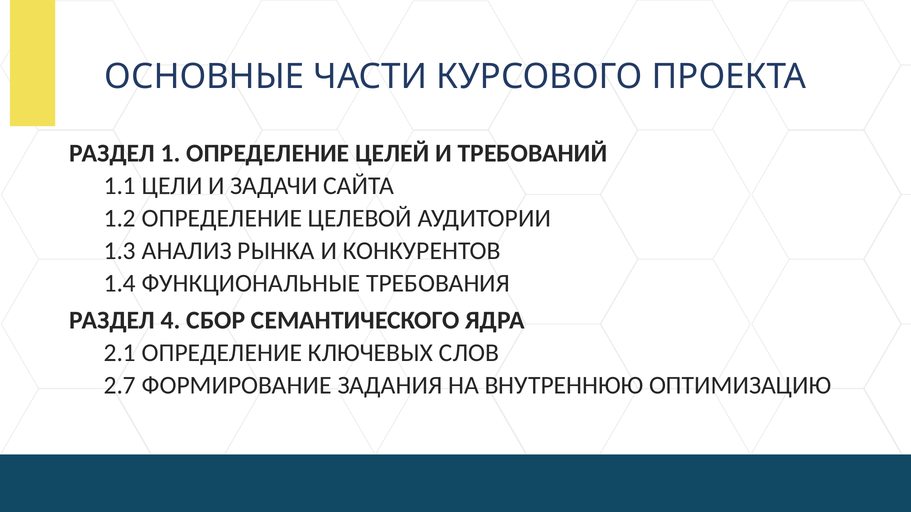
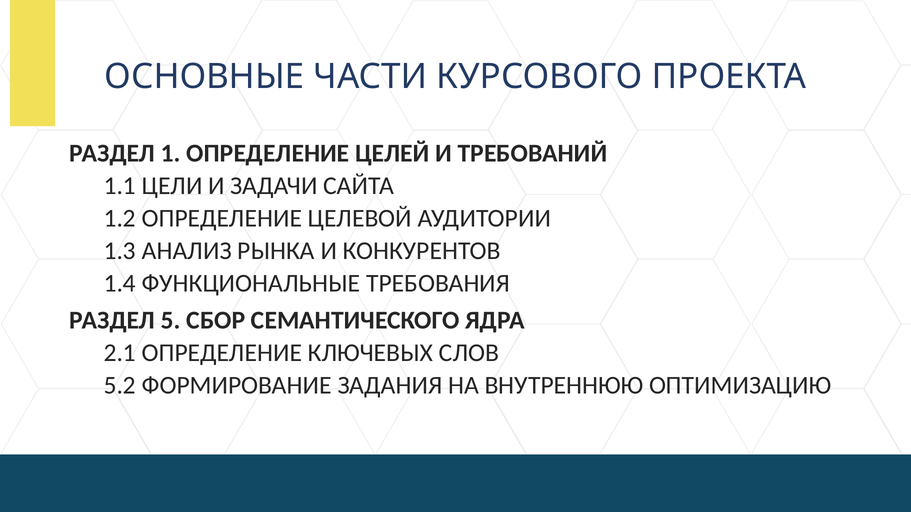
4: 4 -> 5
2.7: 2.7 -> 5.2
